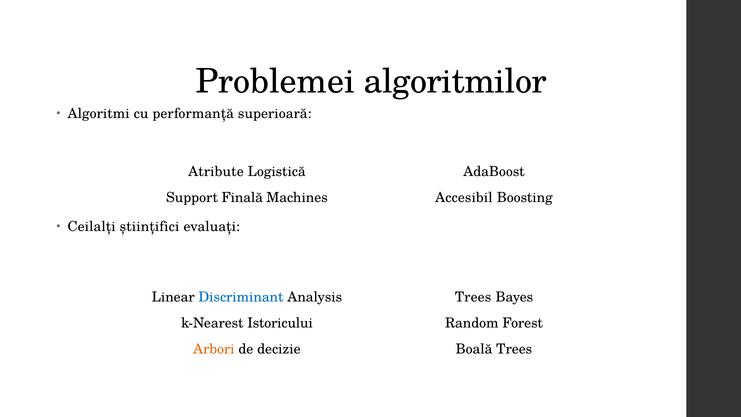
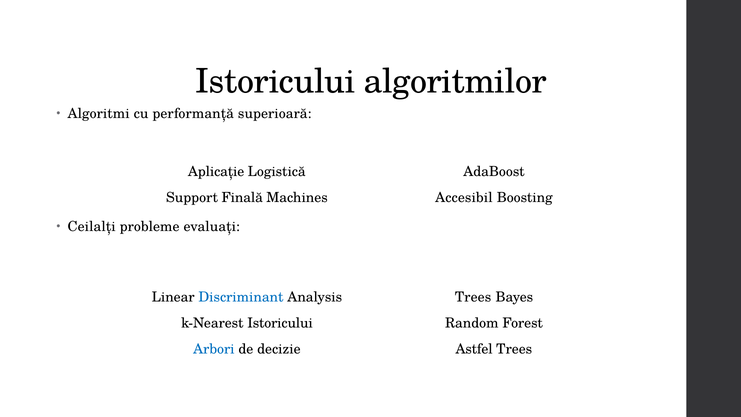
Problemei at (275, 81): Problemei -> Istoricului
Atribute: Atribute -> Aplicație
științifici: științifici -> probleme
Arbori colour: orange -> blue
Boală: Boală -> Astfel
